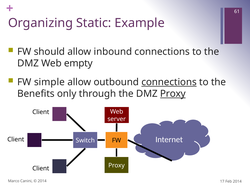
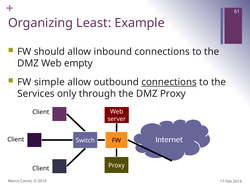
Static: Static -> Least
Benefits: Benefits -> Services
Proxy at (173, 93) underline: present -> none
